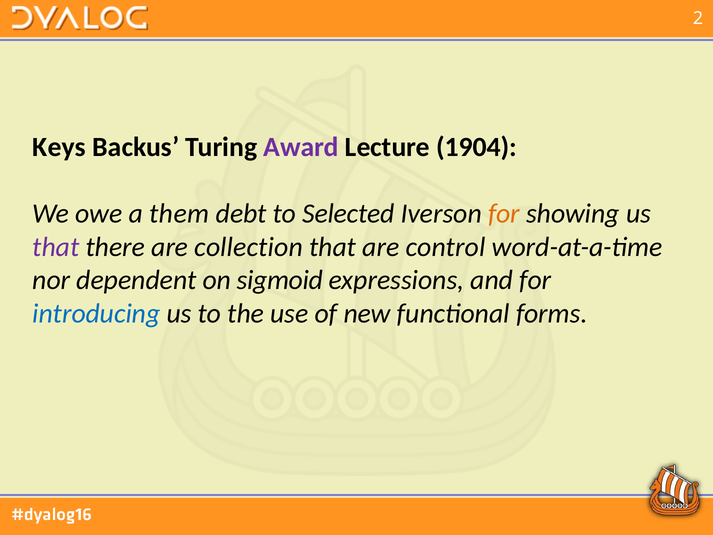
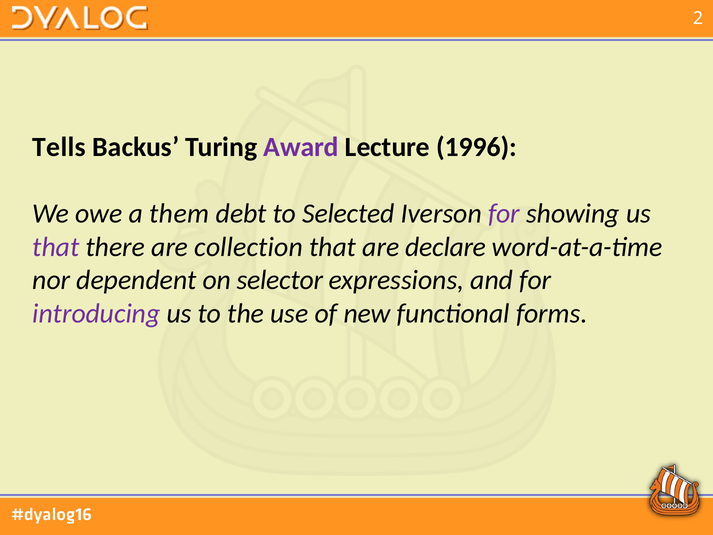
Keys: Keys -> Tells
1904: 1904 -> 1996
for at (504, 214) colour: orange -> purple
control: control -> declare
sigmoid: sigmoid -> selector
introducing colour: blue -> purple
